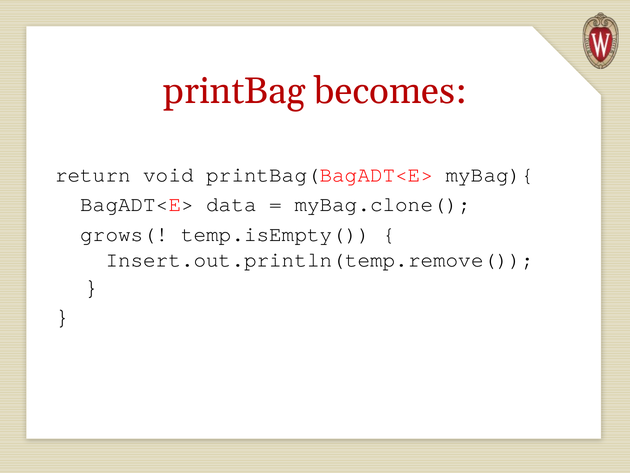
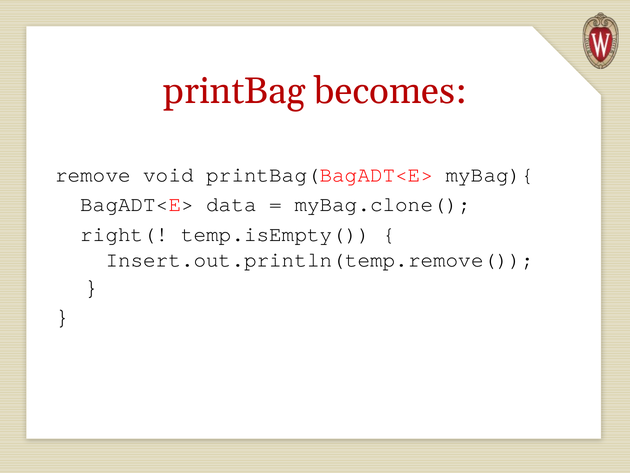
return: return -> remove
grows(: grows( -> right(
